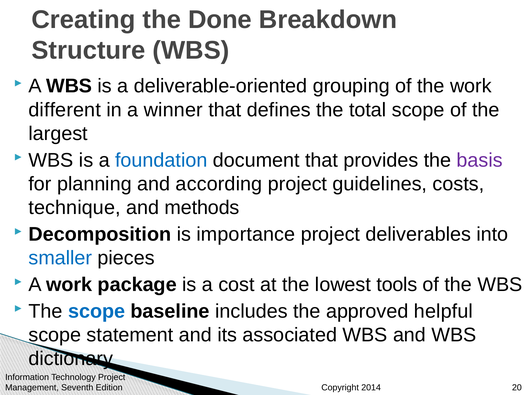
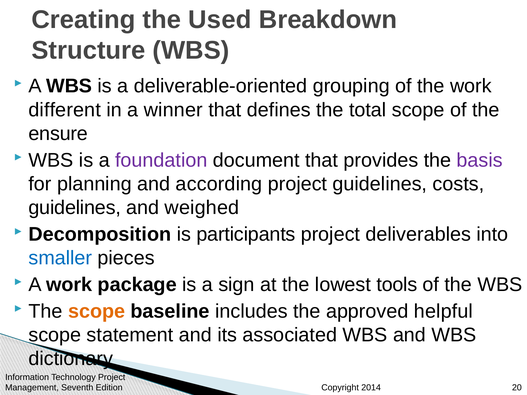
Done: Done -> Used
largest: largest -> ensure
foundation colour: blue -> purple
technique at (75, 208): technique -> guidelines
methods: methods -> weighed
importance: importance -> participants
cost: cost -> sign
scope at (97, 311) colour: blue -> orange
